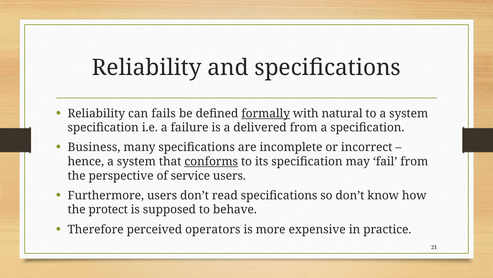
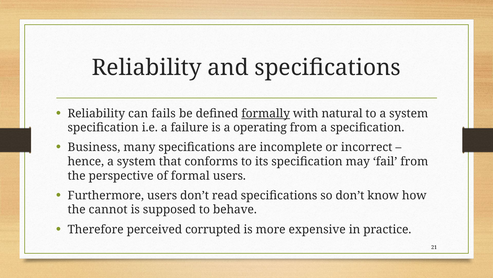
delivered: delivered -> operating
conforms underline: present -> none
service: service -> formal
protect: protect -> cannot
operators: operators -> corrupted
